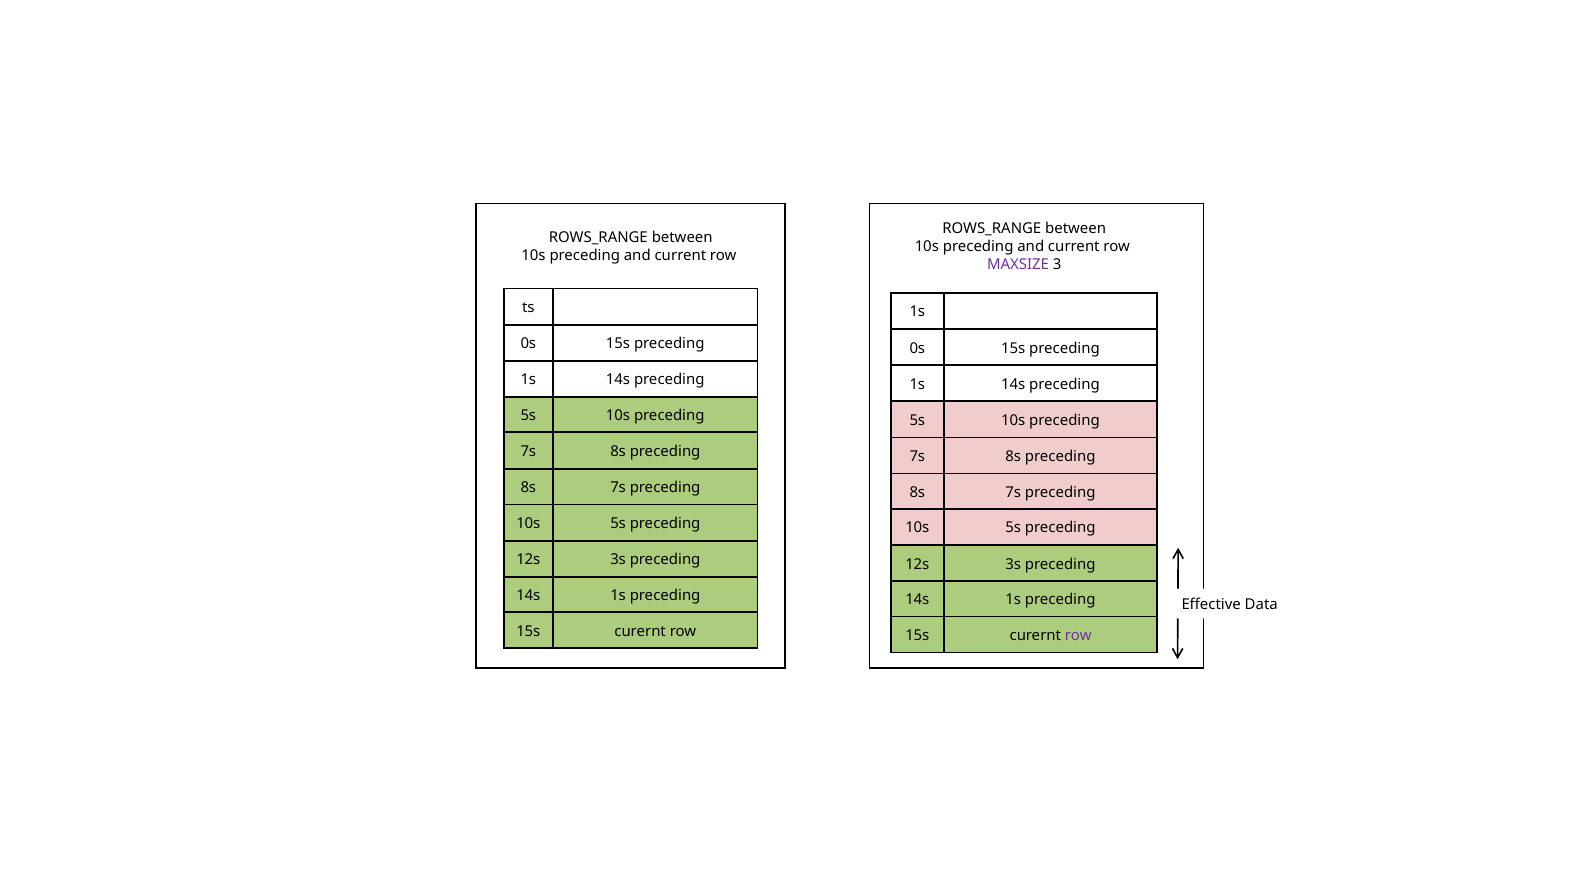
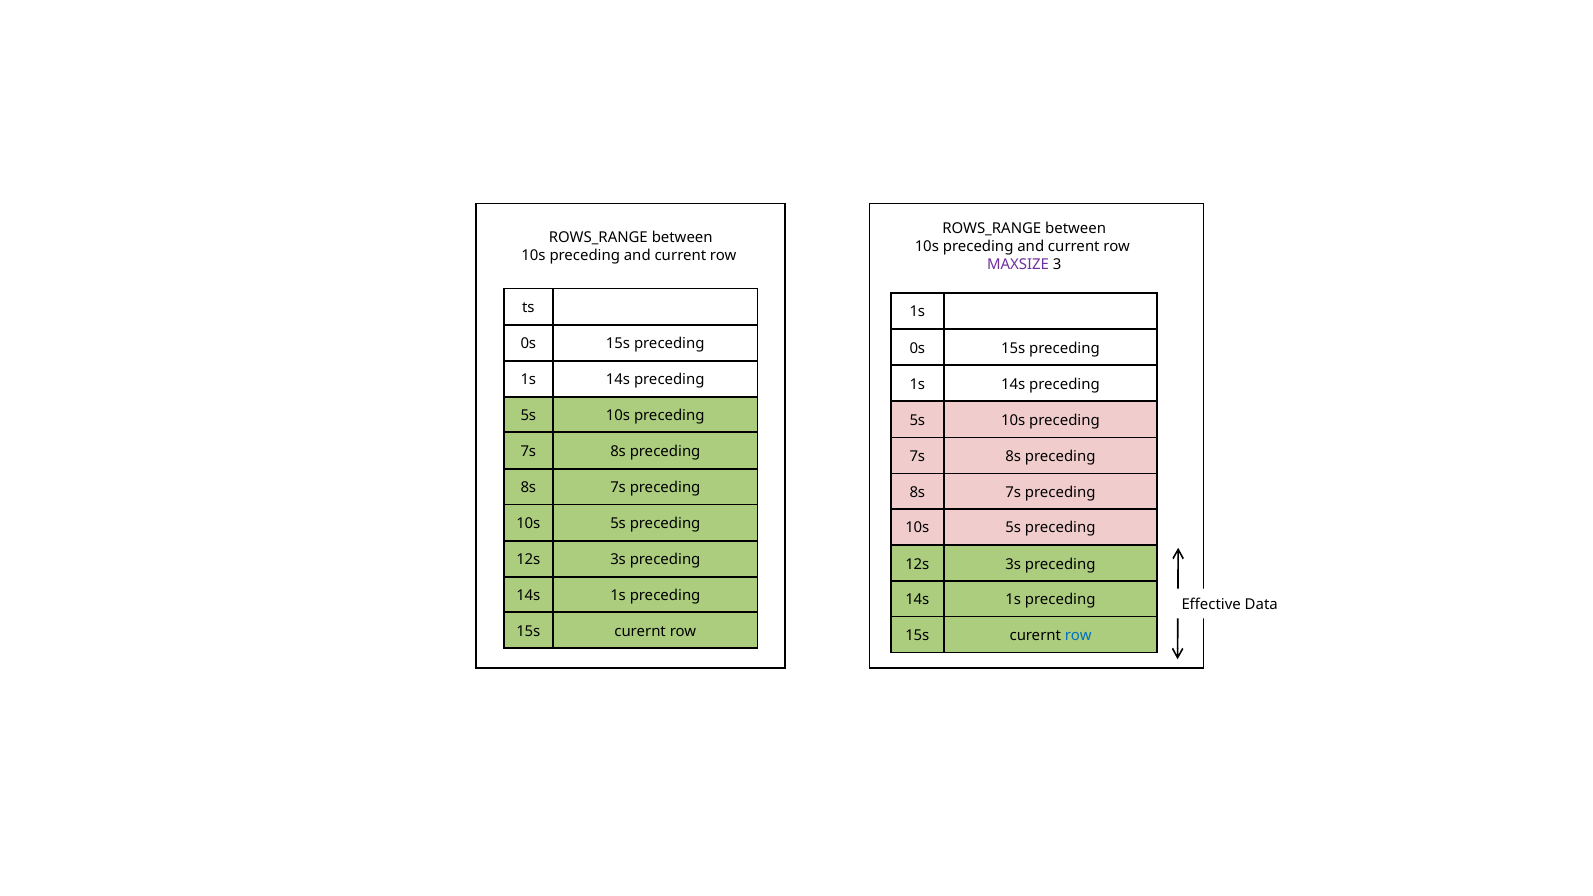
row at (1078, 636) colour: purple -> blue
